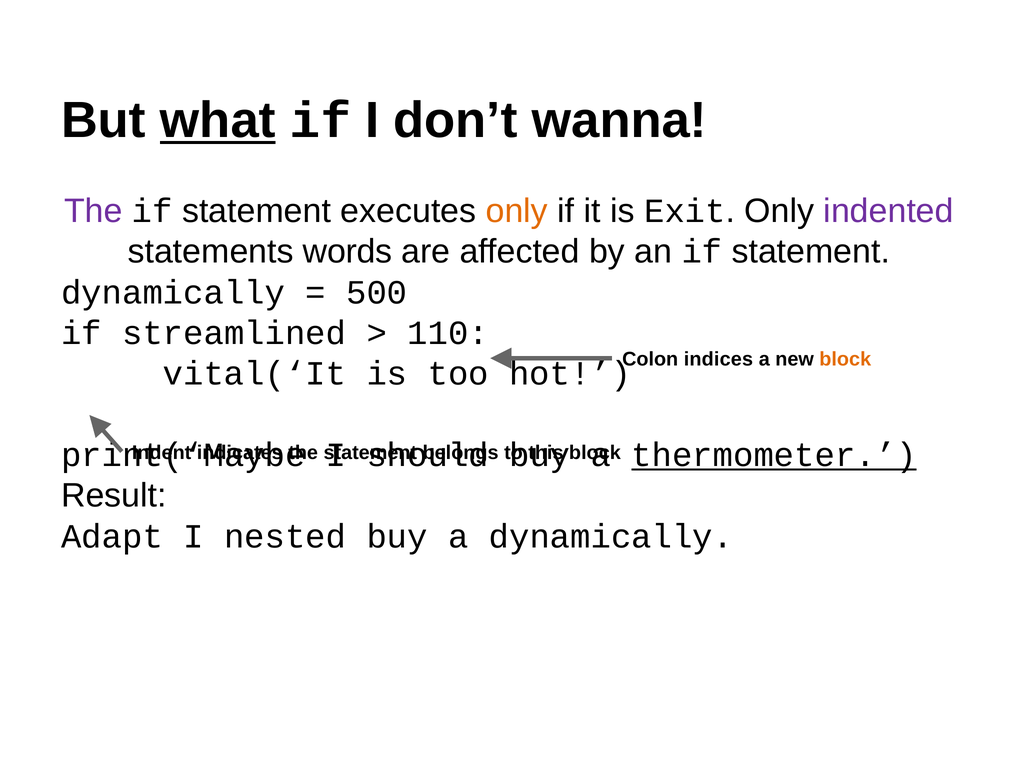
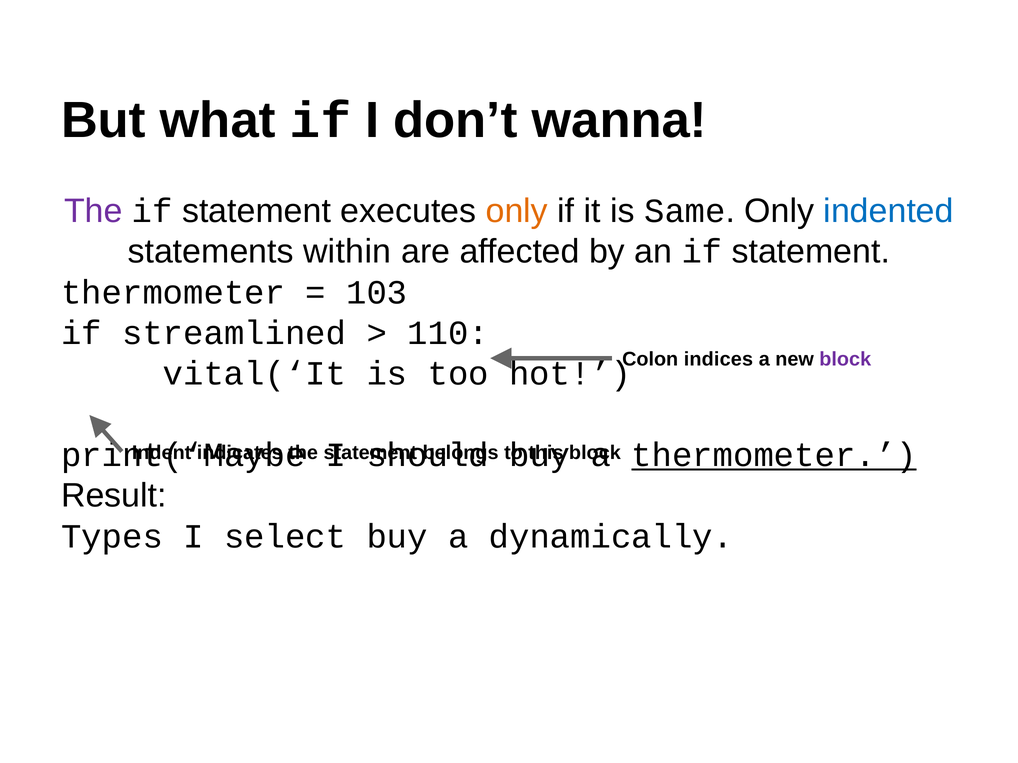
what underline: present -> none
Exit: Exit -> Same
indented colour: purple -> blue
words: words -> within
dynamically at (173, 293): dynamically -> thermometer
500: 500 -> 103
block at (845, 360) colour: orange -> purple
Adapt: Adapt -> Types
nested: nested -> select
